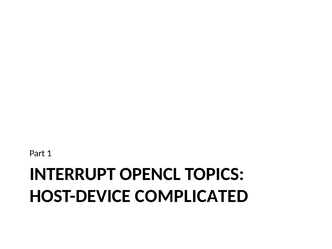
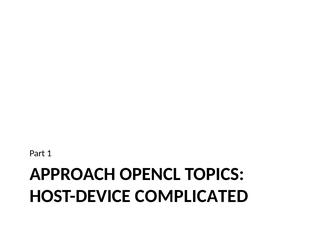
INTERRUPT: INTERRUPT -> APPROACH
